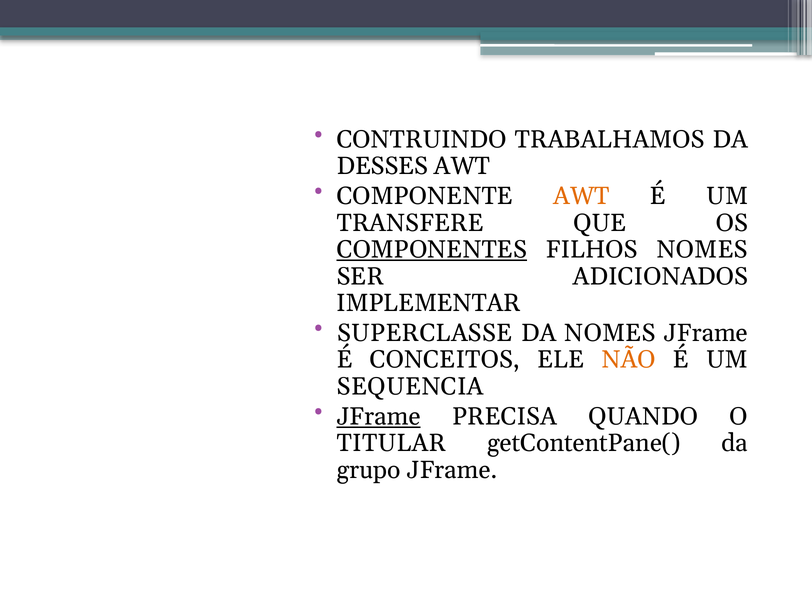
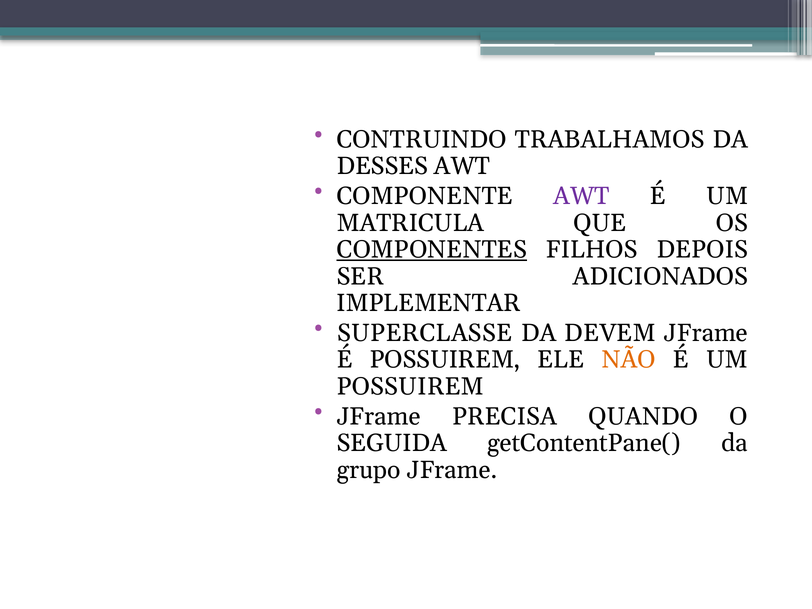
AWT at (581, 196) colour: orange -> purple
TRANSFERE: TRANSFERE -> MATRICULA
FILHOS NOMES: NOMES -> DEPOIS
DA NOMES: NOMES -> DEVEM
É CONCEITOS: CONCEITOS -> POSSUIREM
SEQUENCIA at (410, 387): SEQUENCIA -> POSSUIREM
JFrame at (379, 416) underline: present -> none
TITULAR: TITULAR -> SEGUIDA
